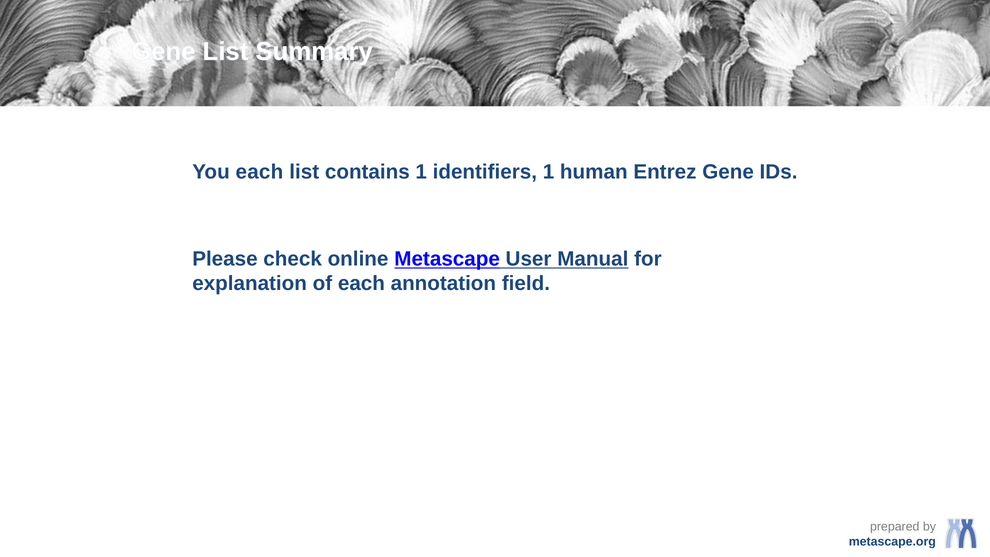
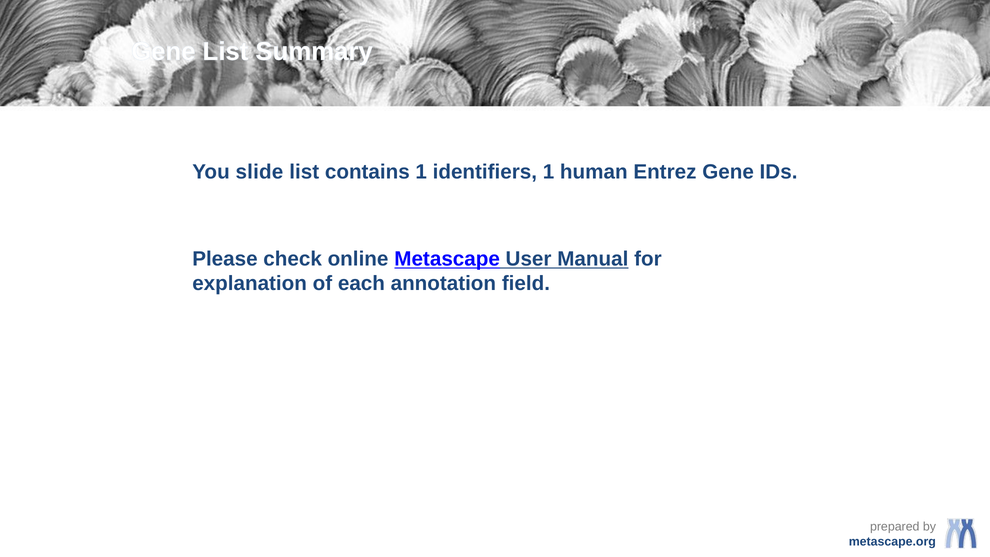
You each: each -> slide
